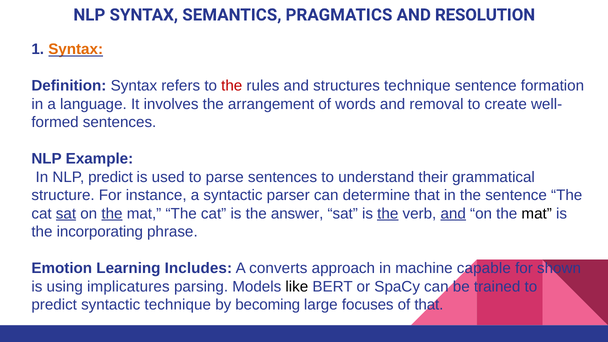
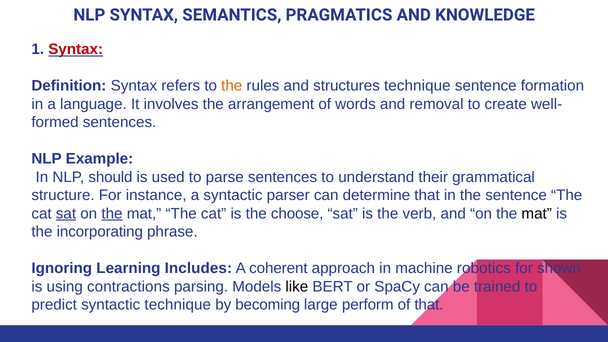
RESOLUTION: RESOLUTION -> KNOWLEDGE
Syntax at (76, 49) colour: orange -> red
the at (232, 86) colour: red -> orange
NLP predict: predict -> should
answer: answer -> choose
the at (388, 214) underline: present -> none
and at (453, 214) underline: present -> none
Emotion: Emotion -> Ignoring
converts: converts -> coherent
capable: capable -> robotics
implicatures: implicatures -> contractions
focuses: focuses -> perform
